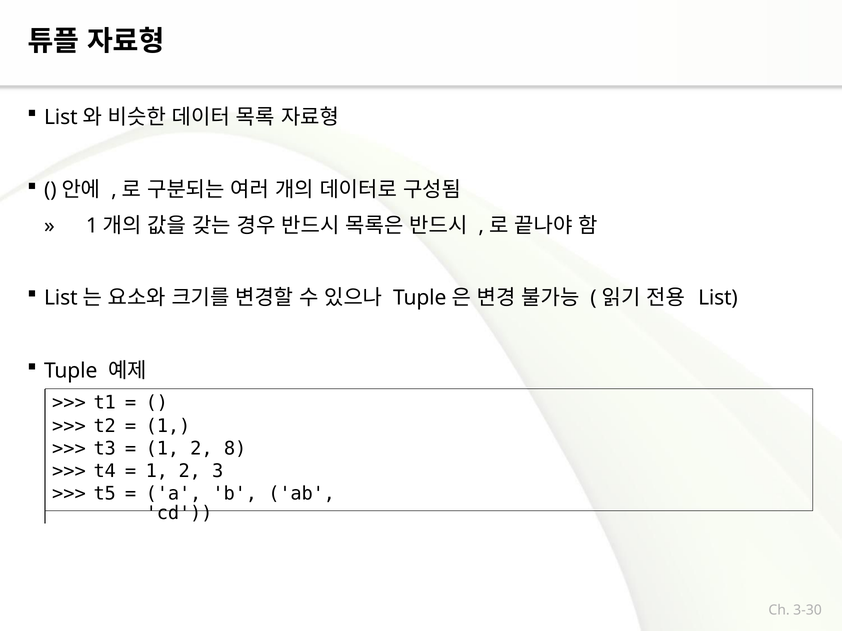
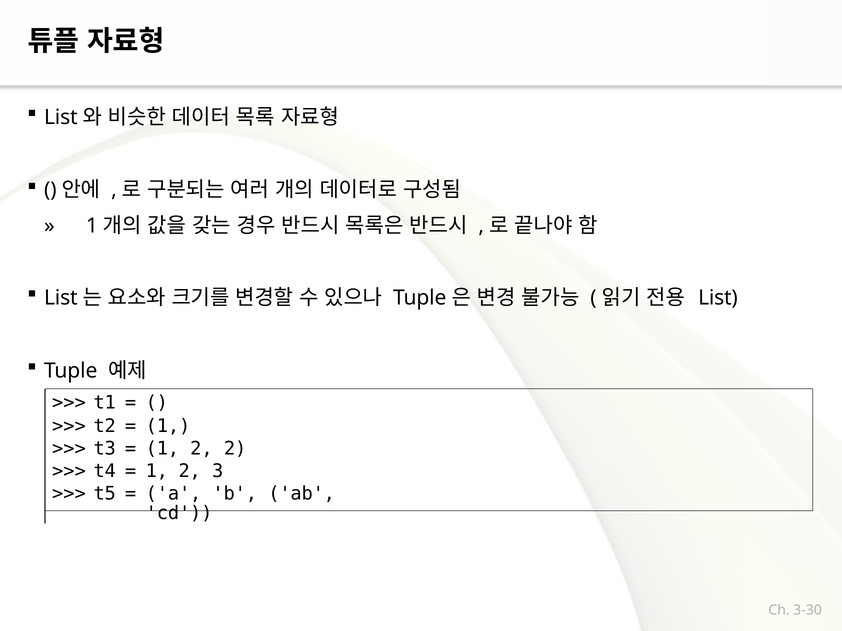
2 8: 8 -> 2
